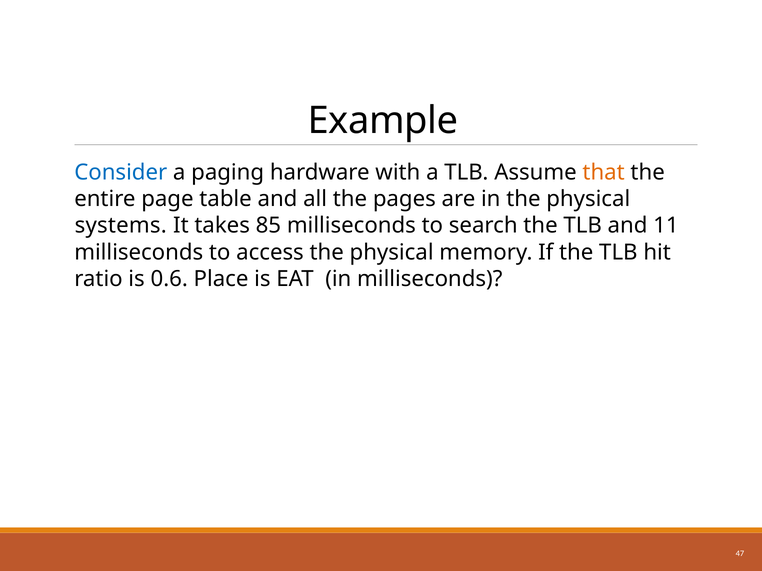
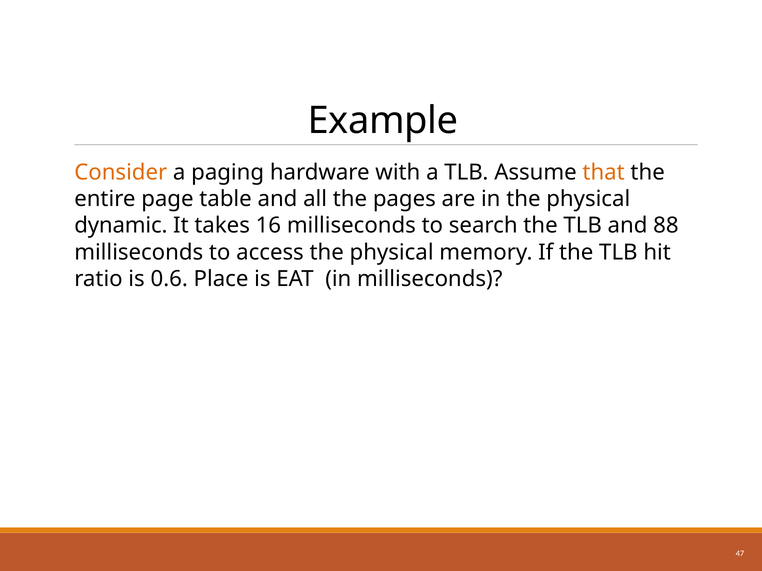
Consider colour: blue -> orange
systems: systems -> dynamic
85: 85 -> 16
11: 11 -> 88
